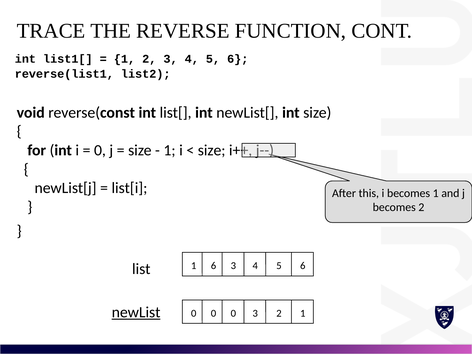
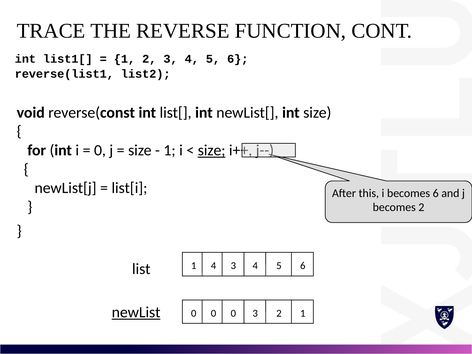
size at (212, 150) underline: none -> present
becomes 1: 1 -> 6
1 6: 6 -> 4
